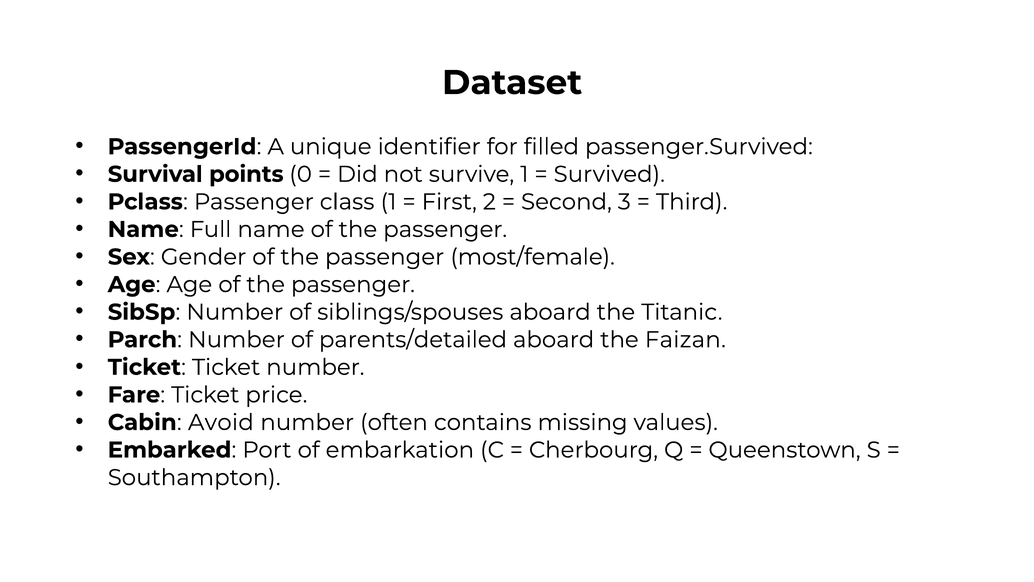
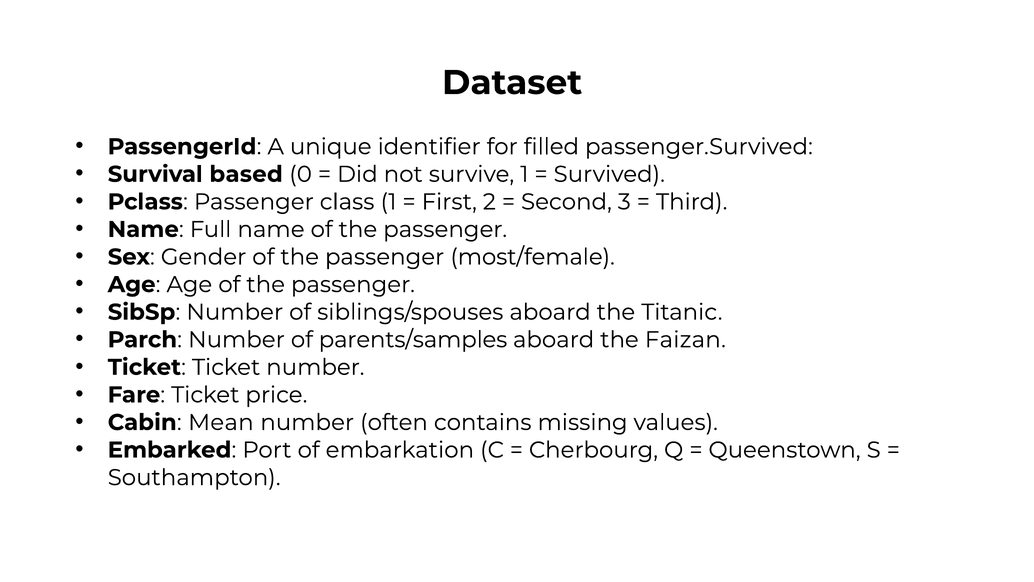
points: points -> based
parents/detailed: parents/detailed -> parents/samples
Avoid: Avoid -> Mean
